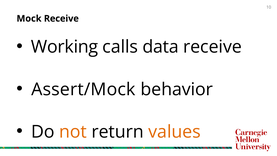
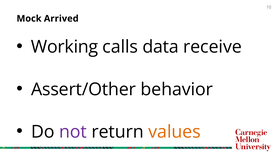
Mock Receive: Receive -> Arrived
Assert/Mock: Assert/Mock -> Assert/Other
not colour: orange -> purple
